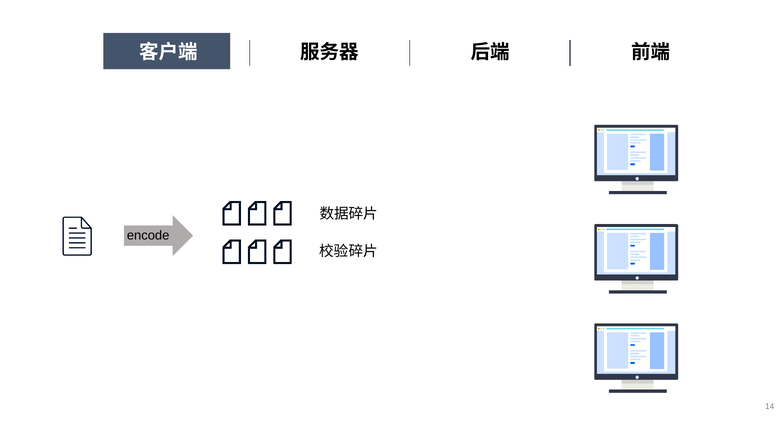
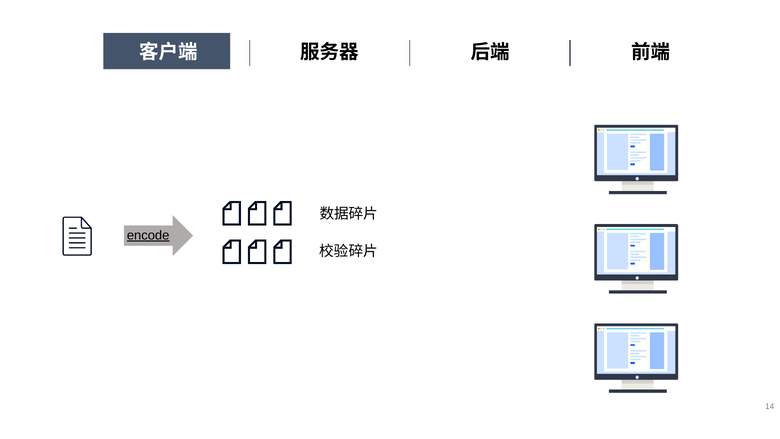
encode underline: none -> present
